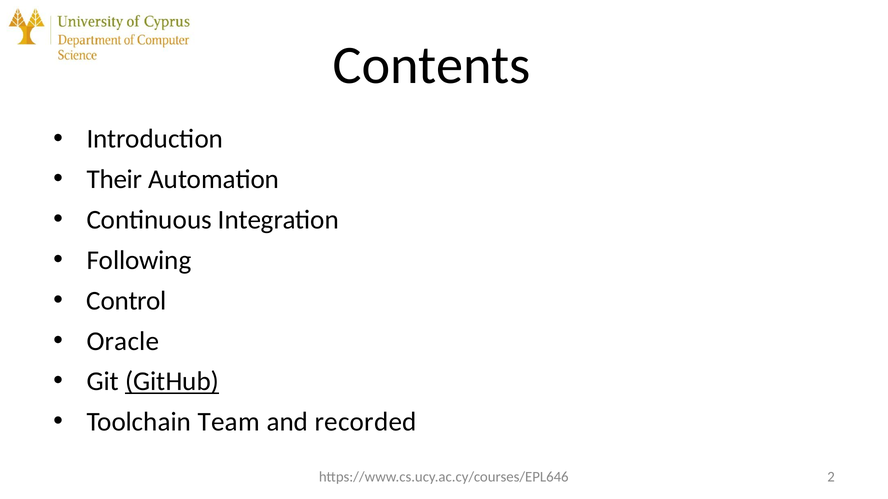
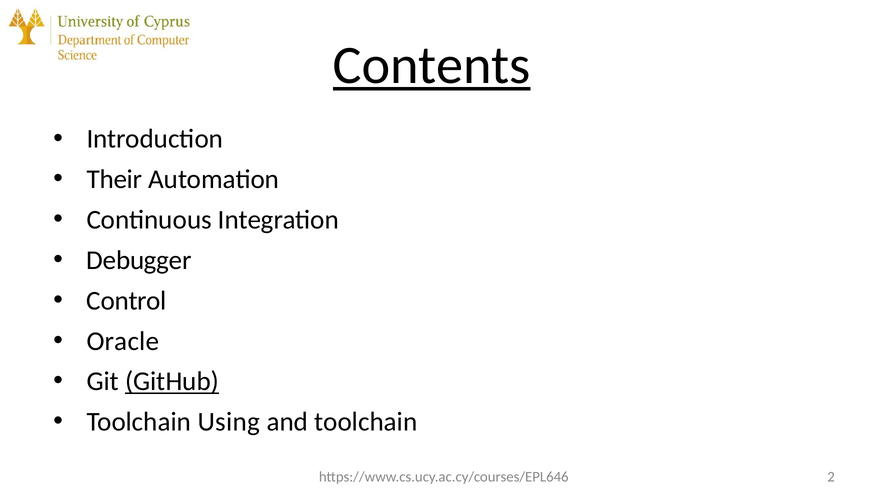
Contents underline: none -> present
Following: Following -> Debugger
Team: Team -> Using
and recorded: recorded -> toolchain
